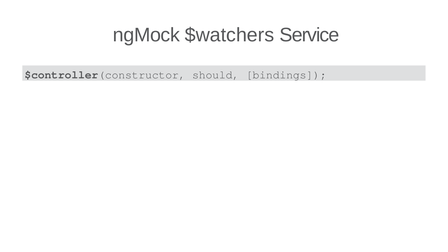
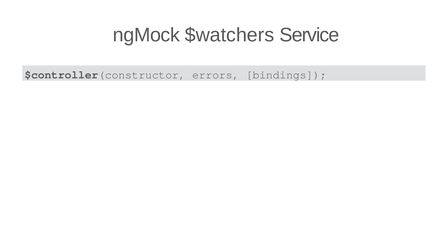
should: should -> errors
